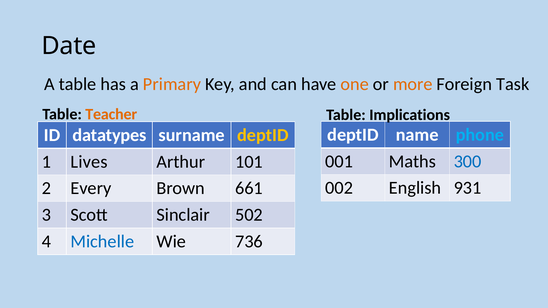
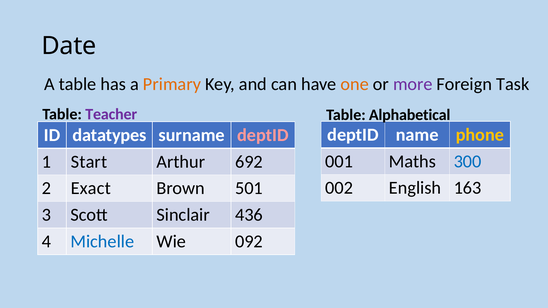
more colour: orange -> purple
Teacher colour: orange -> purple
Implications: Implications -> Alphabetical
phone colour: light blue -> yellow
deptID at (263, 135) colour: yellow -> pink
Lives: Lives -> Start
101: 101 -> 692
931: 931 -> 163
Every: Every -> Exact
661: 661 -> 501
502: 502 -> 436
736: 736 -> 092
